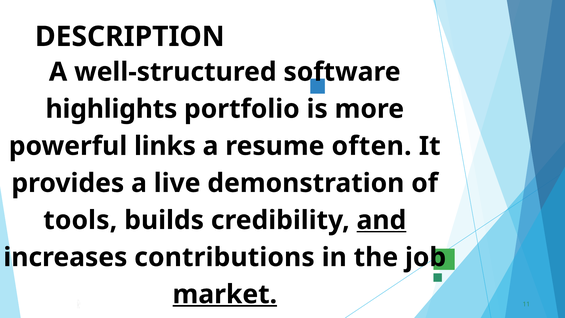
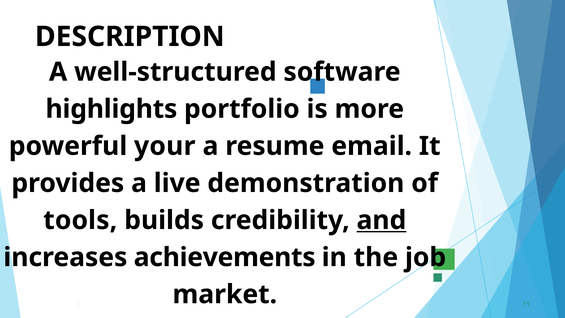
links: links -> your
often: often -> email
contributions: contributions -> achievements
market underline: present -> none
